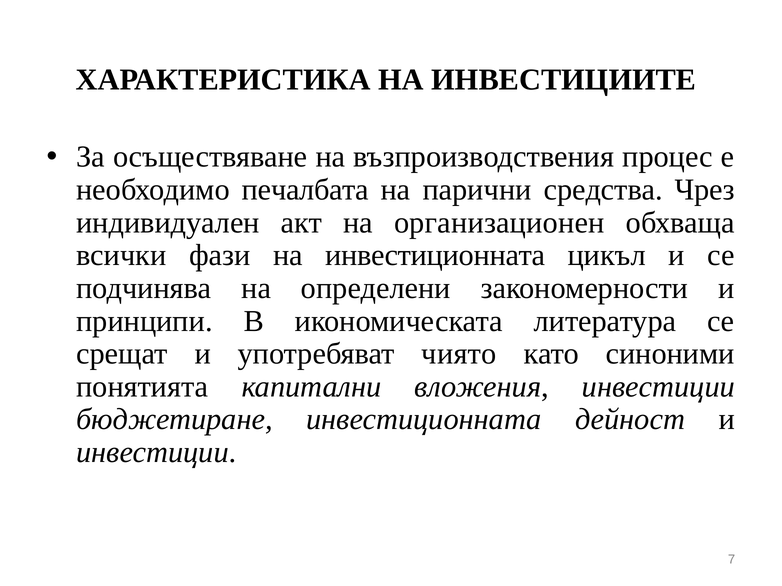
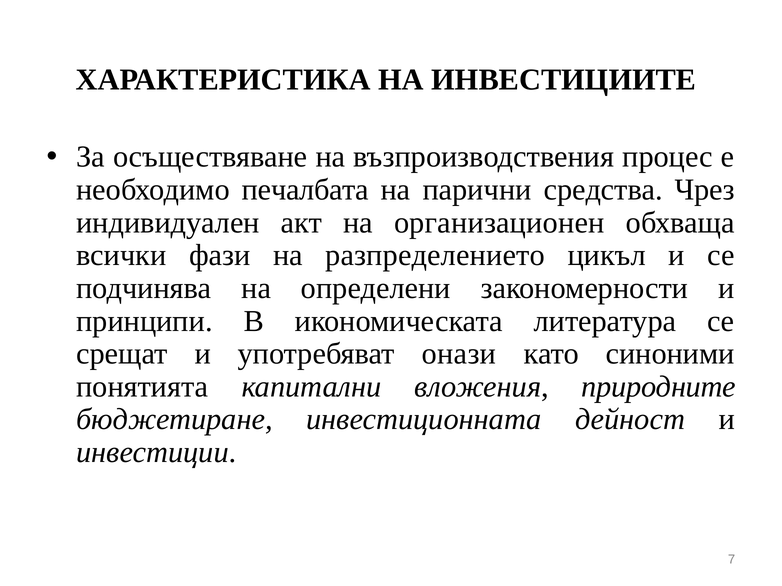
на инвестиционната: инвестиционната -> разпределението
чиято: чиято -> онази
вложения инвестиции: инвестиции -> природните
